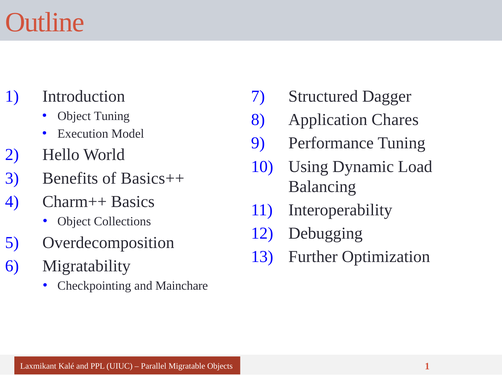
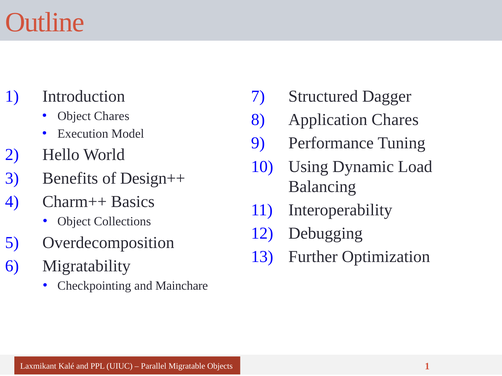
Object Tuning: Tuning -> Chares
Basics++: Basics++ -> Design++
